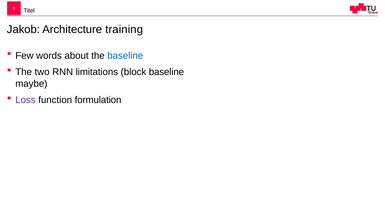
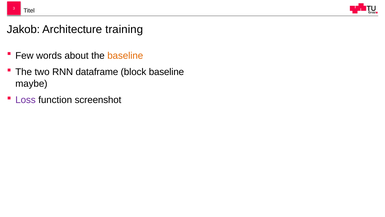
baseline at (125, 55) colour: blue -> orange
limitations: limitations -> dataframe
formulation: formulation -> screenshot
